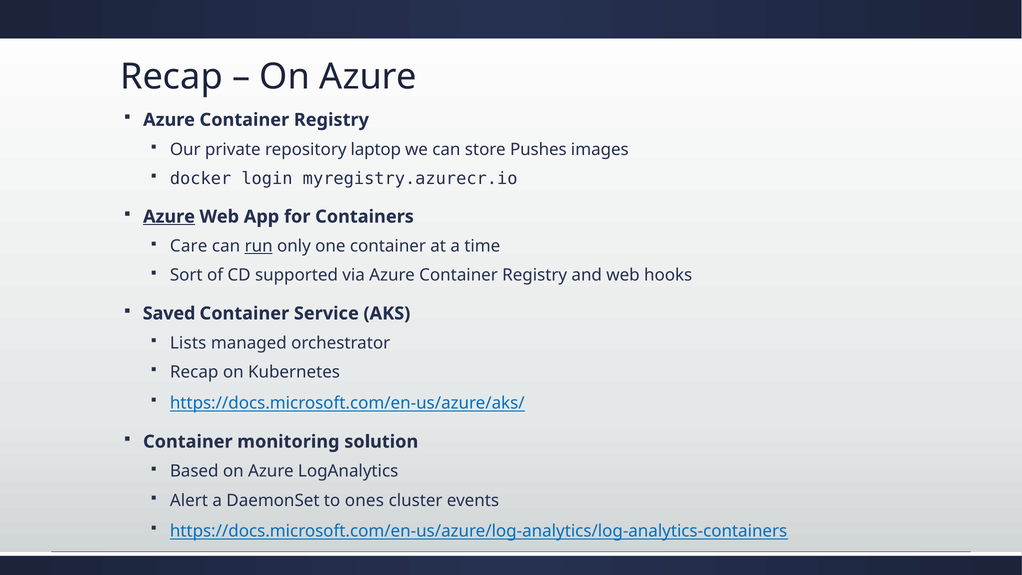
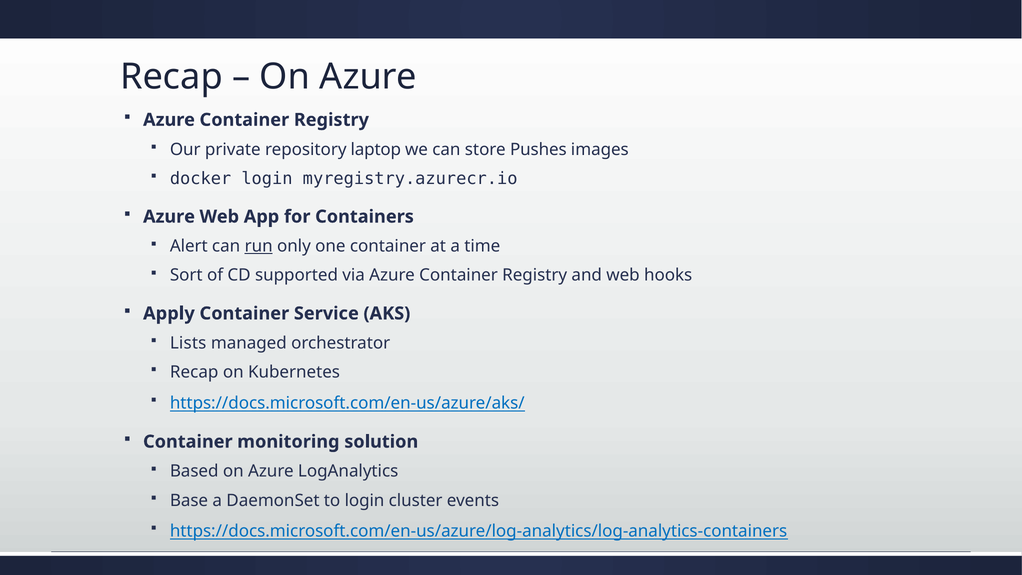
Azure at (169, 217) underline: present -> none
Care: Care -> Alert
Saved: Saved -> Apply
Alert: Alert -> Base
to ones: ones -> login
